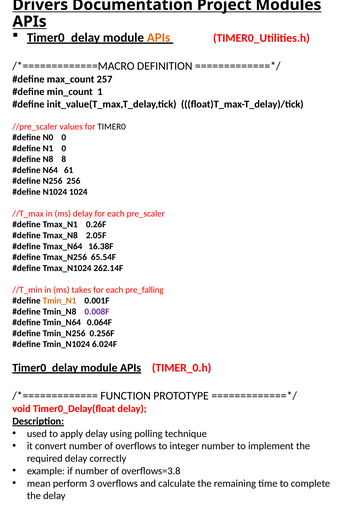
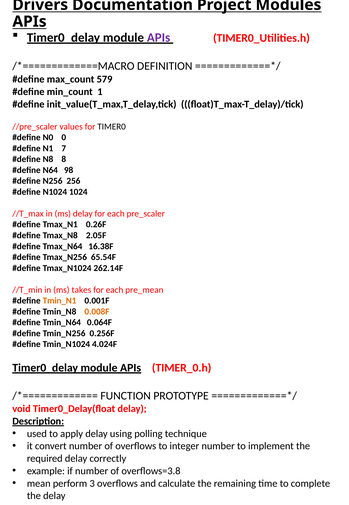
APIs at (159, 37) colour: orange -> purple
257: 257 -> 579
N1 0: 0 -> 7
61: 61 -> 98
pre_falling: pre_falling -> pre_mean
0.008F colour: purple -> orange
6.024F: 6.024F -> 4.024F
